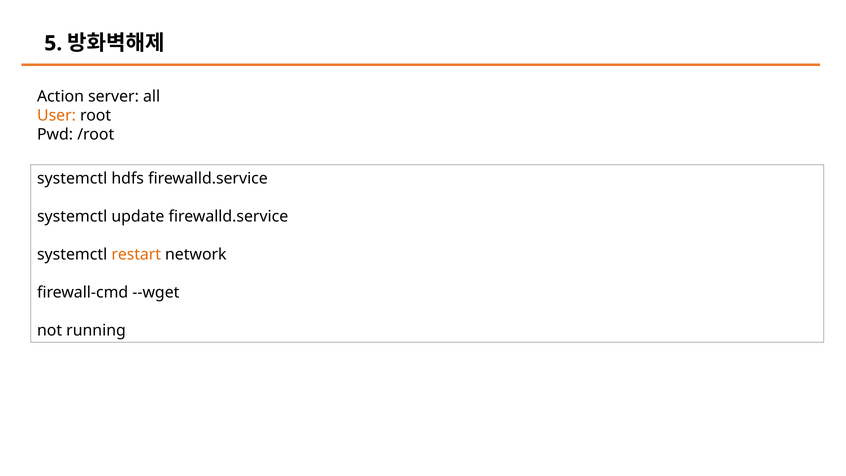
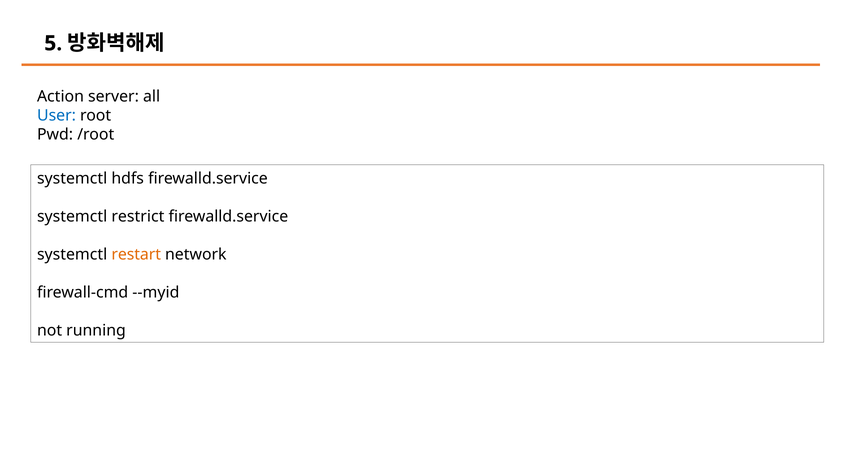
User colour: orange -> blue
update: update -> restrict
--wget: --wget -> --myid
